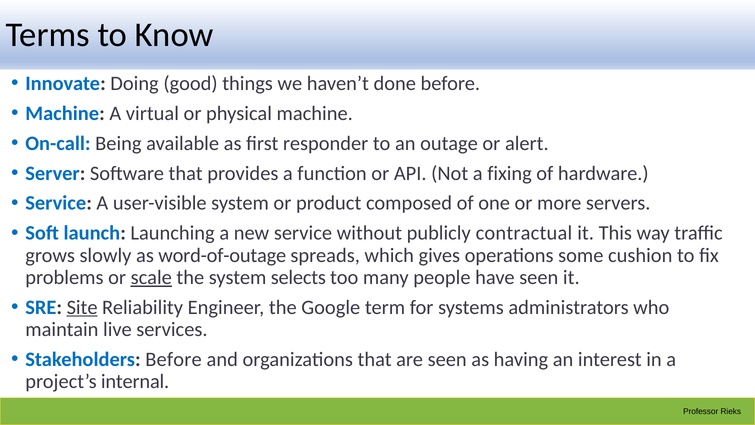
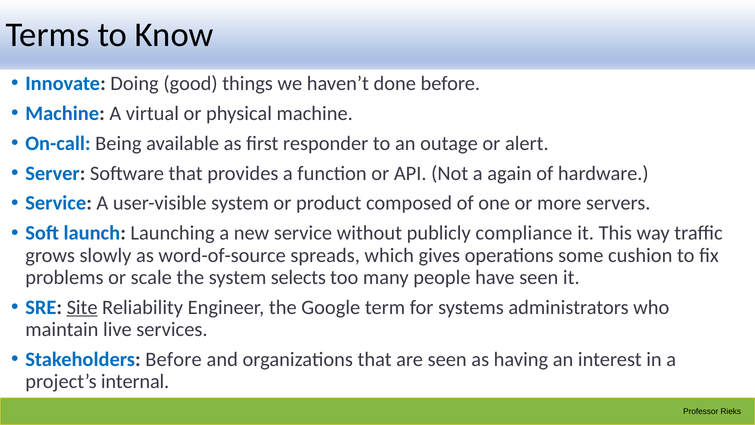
fixing: fixing -> again
contractual: contractual -> compliance
word-of-outage: word-of-outage -> word-of-source
scale underline: present -> none
